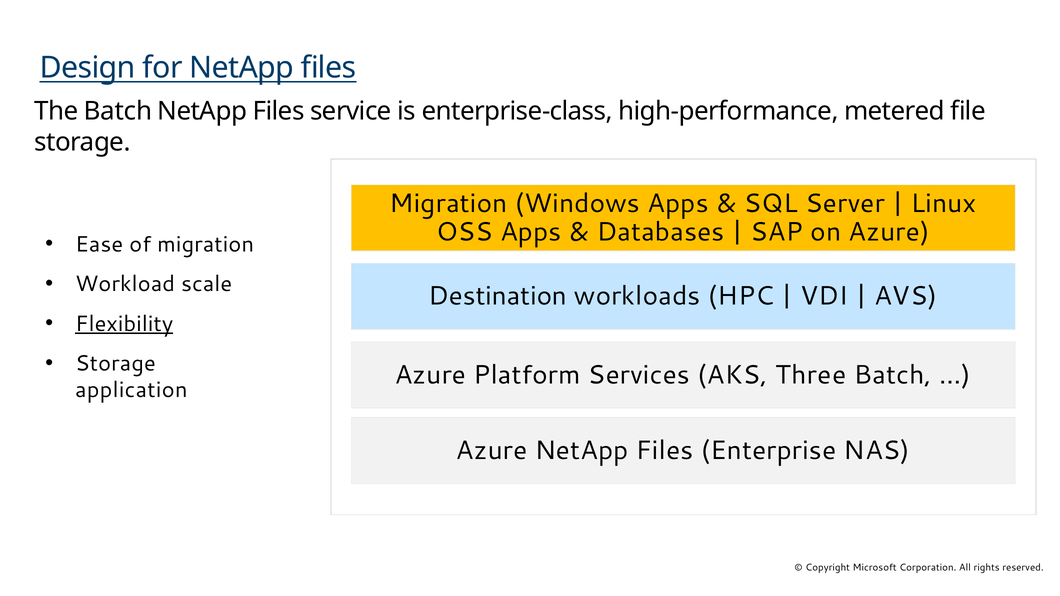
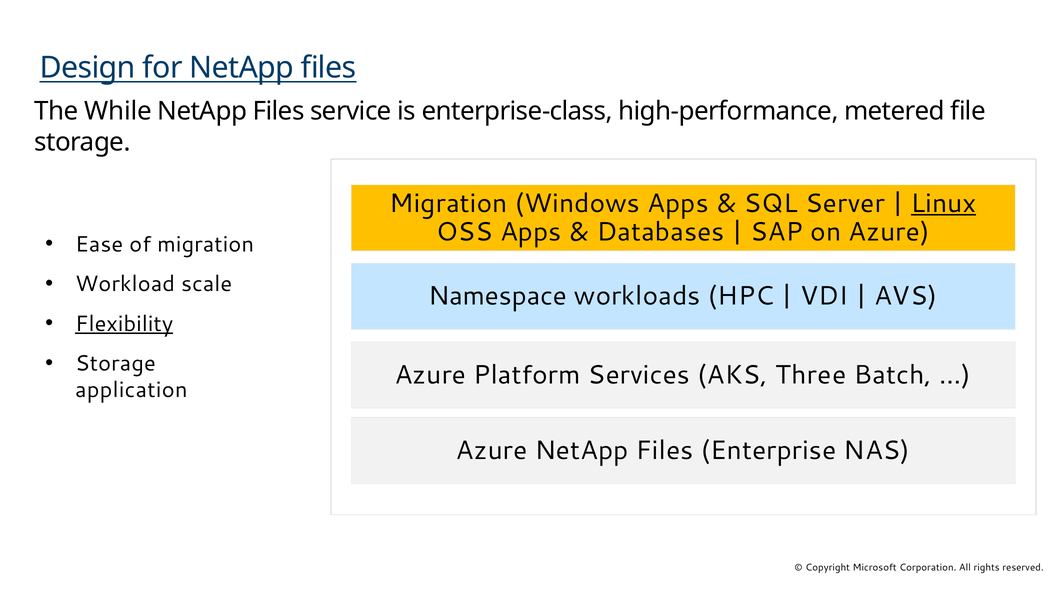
The Batch: Batch -> While
Linux underline: none -> present
Destination: Destination -> Namespace
